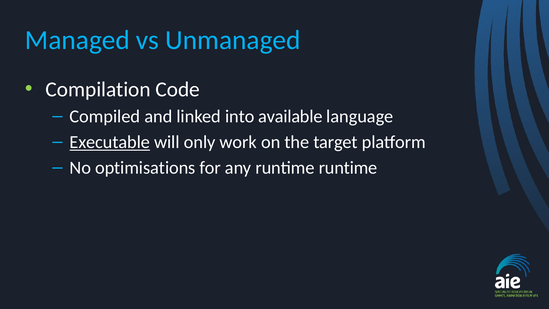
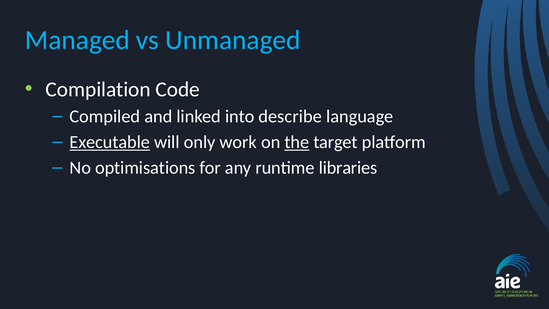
available: available -> describe
the underline: none -> present
runtime runtime: runtime -> libraries
